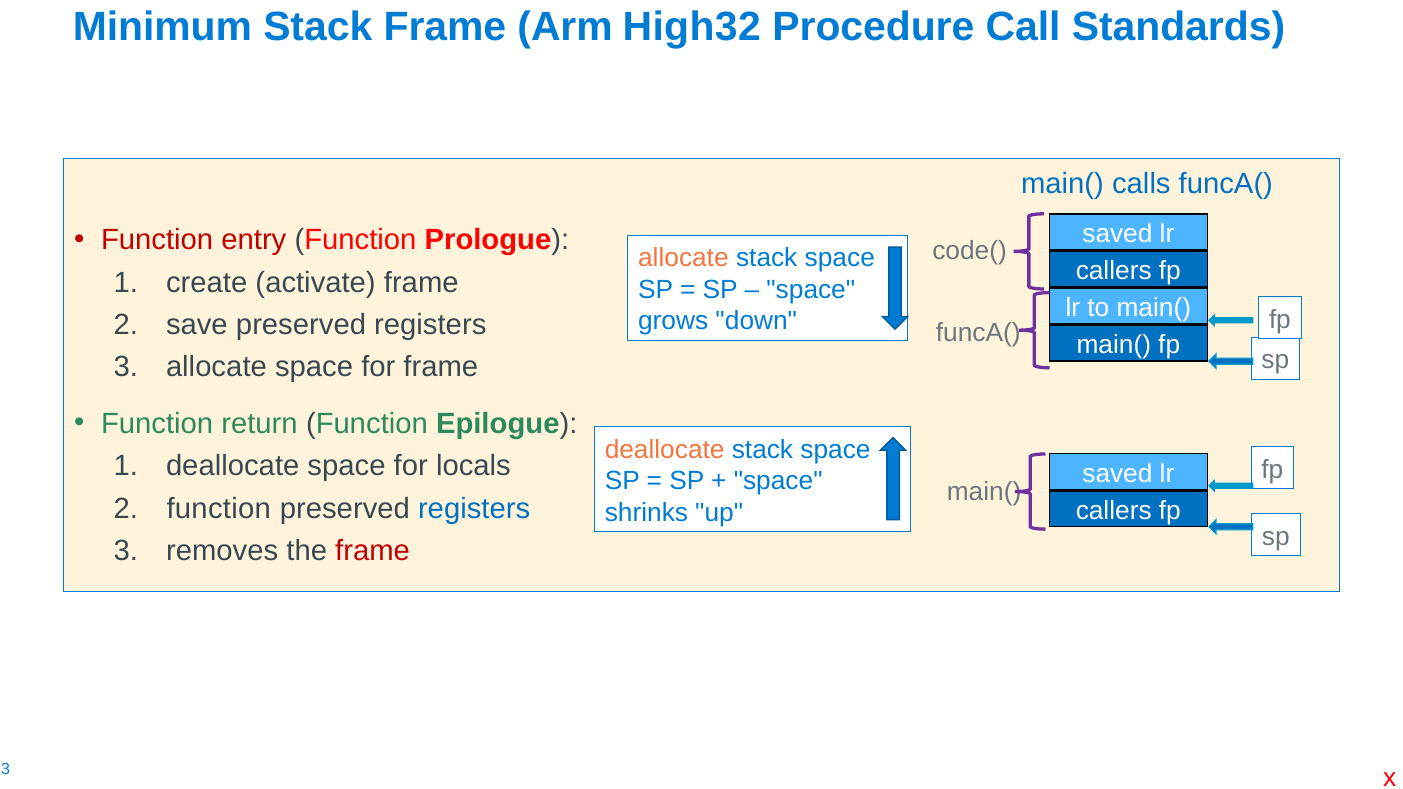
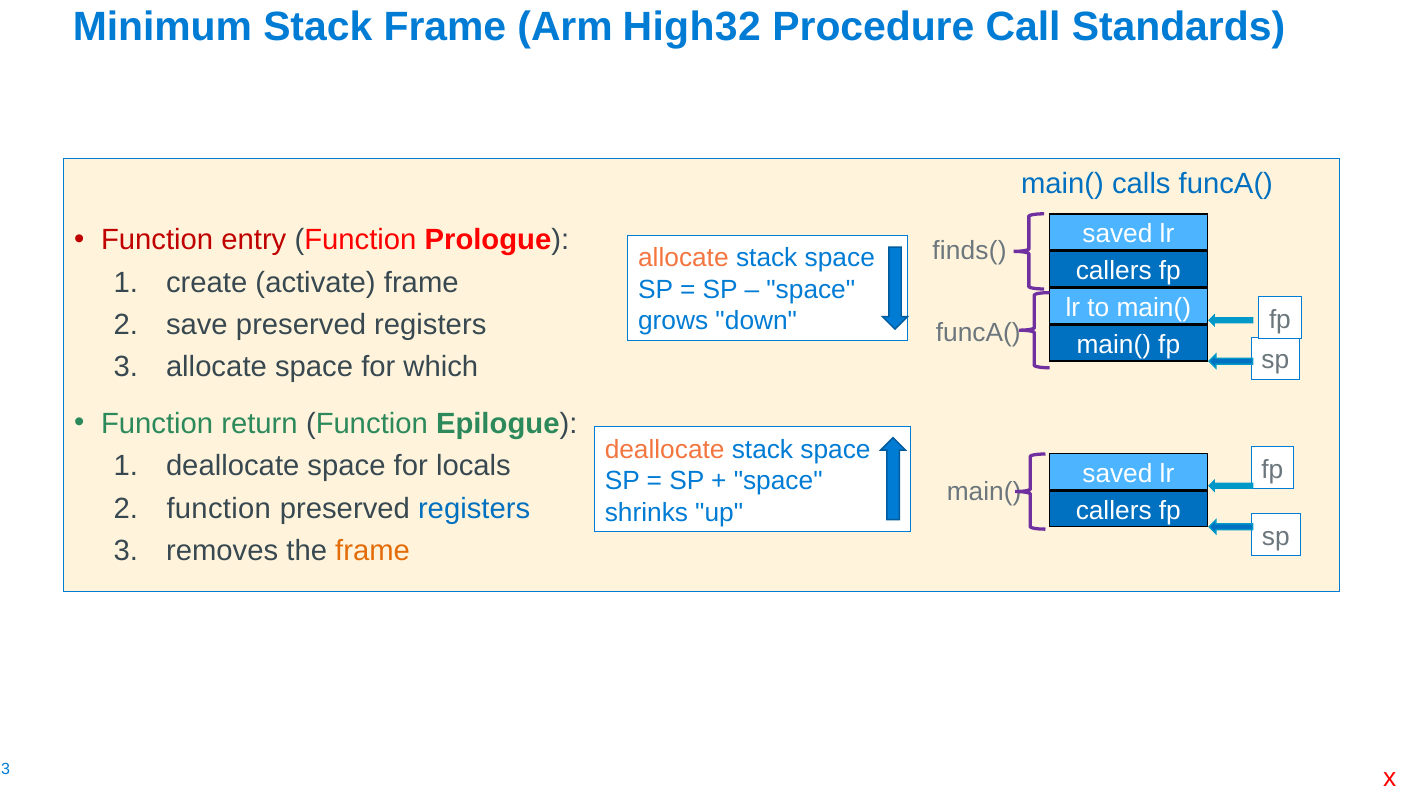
code(: code( -> finds(
for frame: frame -> which
frame at (373, 551) colour: red -> orange
